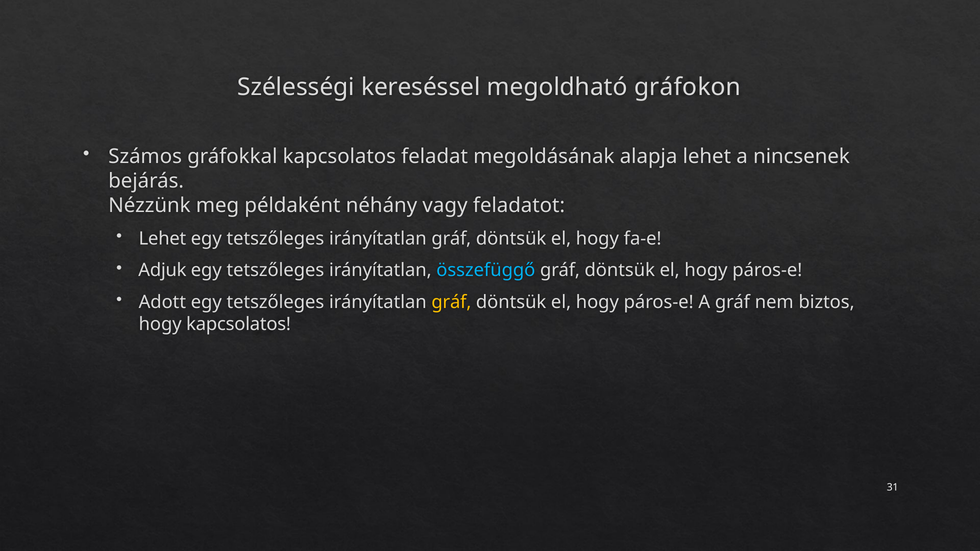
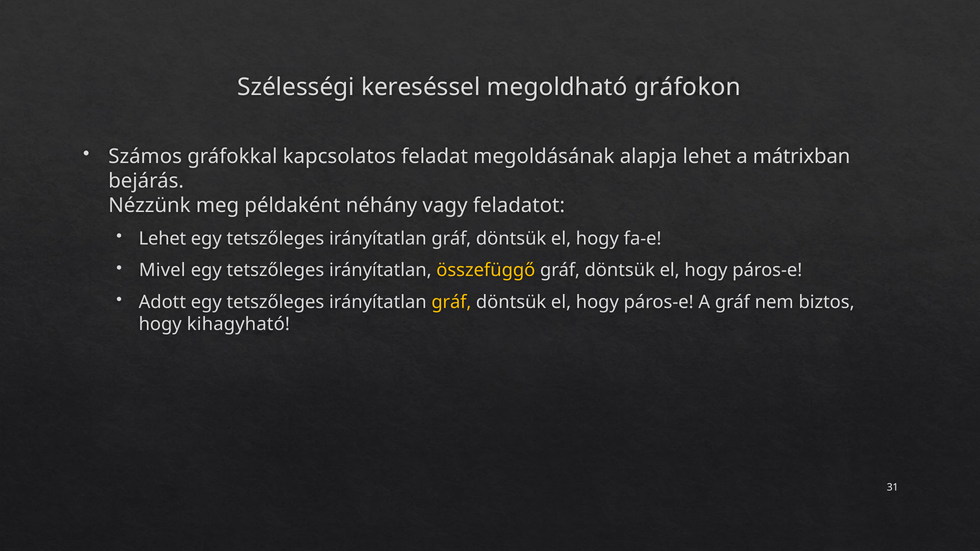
nincsenek: nincsenek -> mátrixban
Adjuk: Adjuk -> Mivel
összefüggő colour: light blue -> yellow
hogy kapcsolatos: kapcsolatos -> kihagyható
